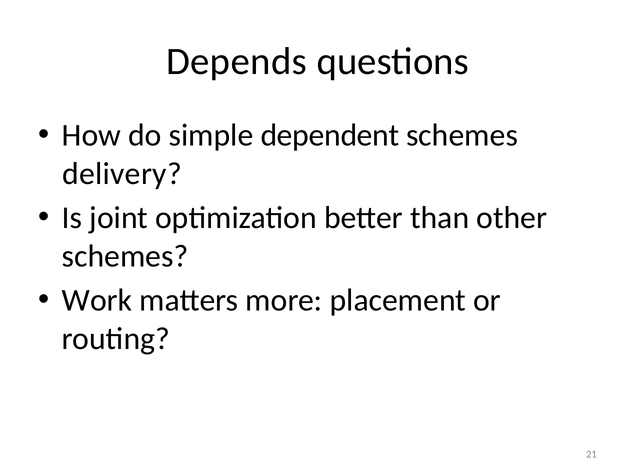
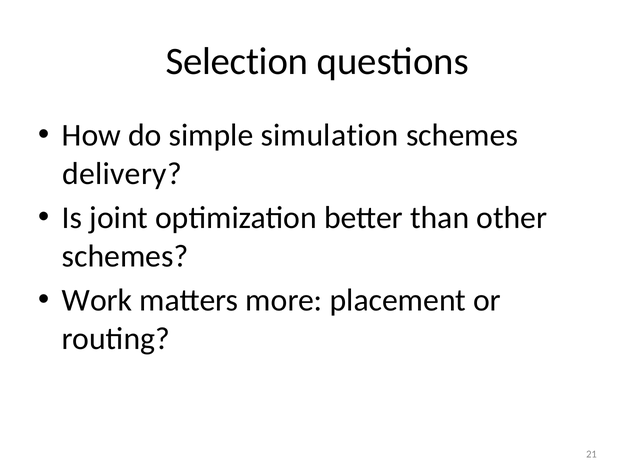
Depends: Depends -> Selection
dependent: dependent -> simulation
